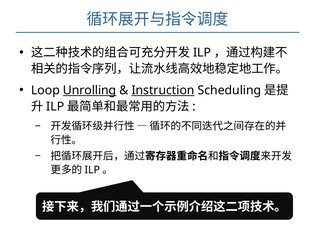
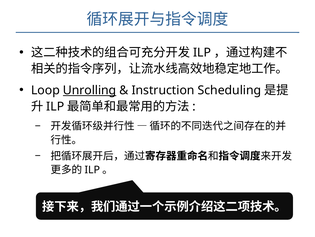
Instruction underline: present -> none
